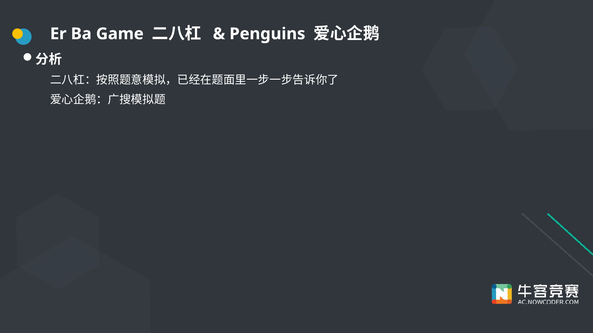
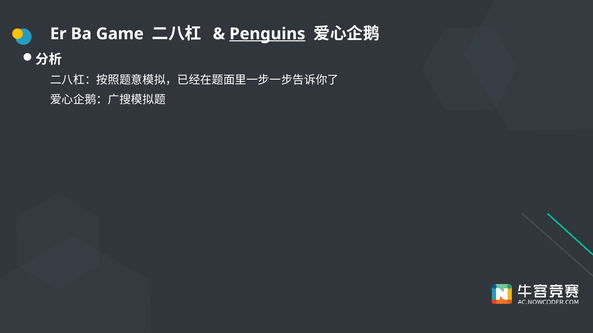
Penguins underline: none -> present
